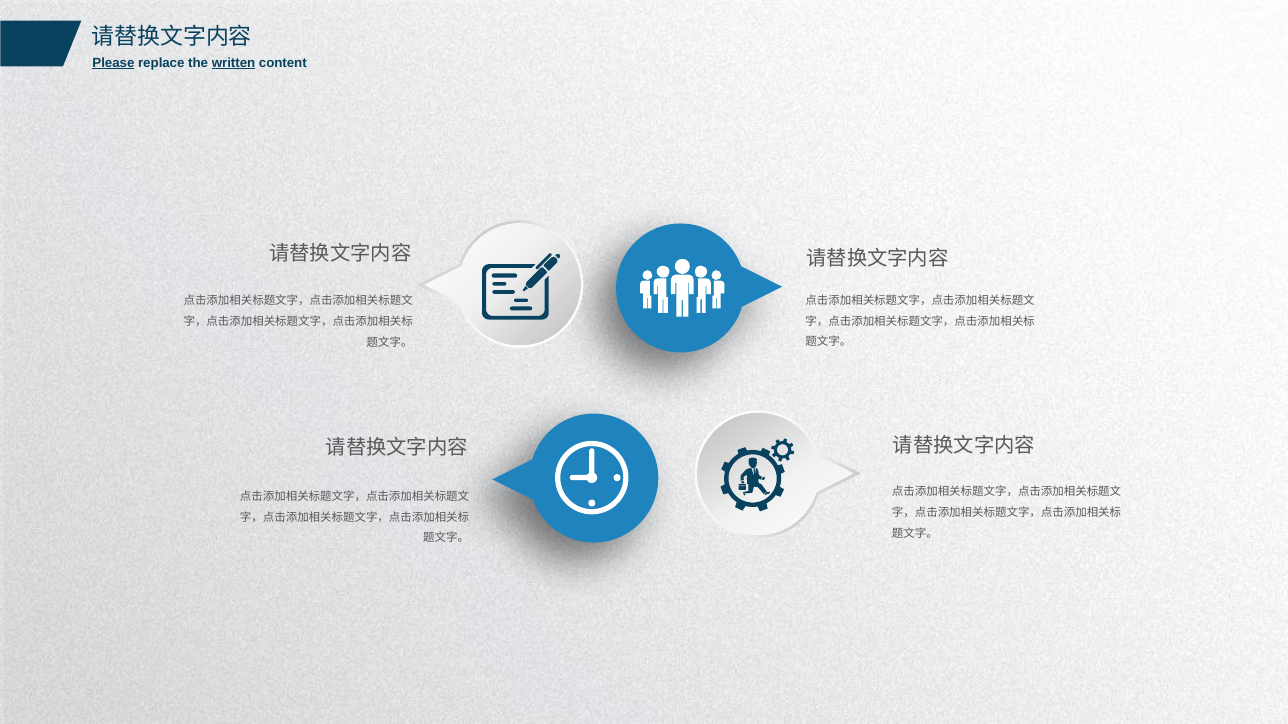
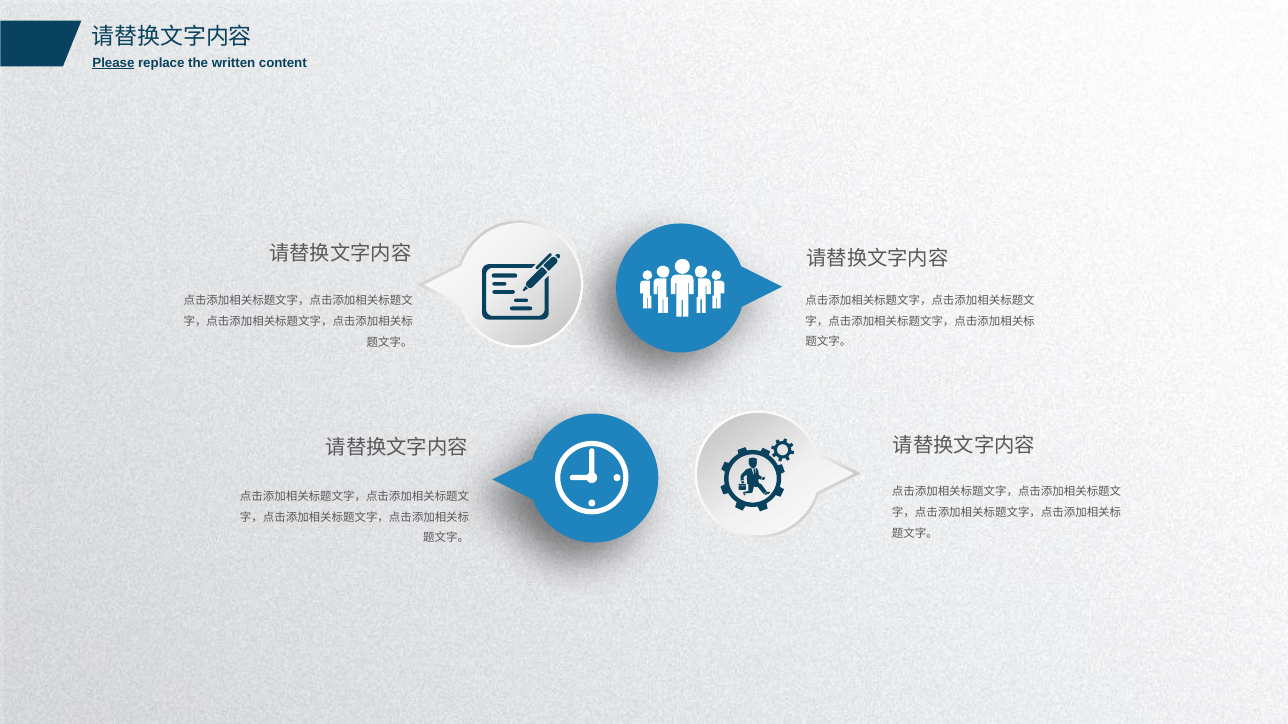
written underline: present -> none
